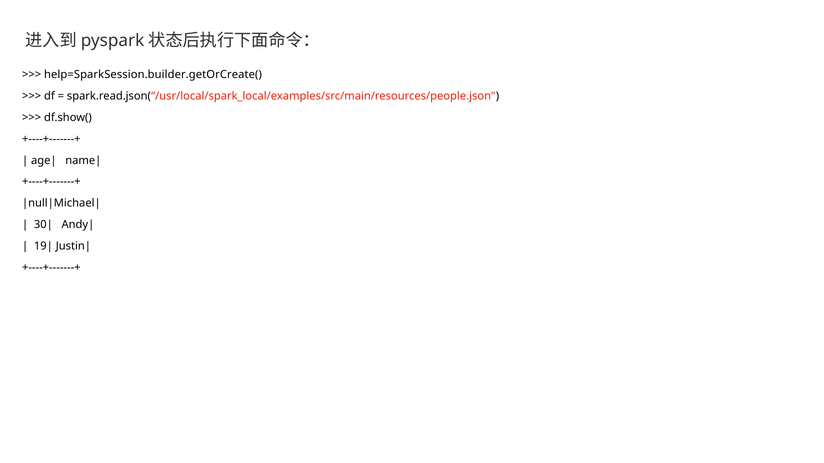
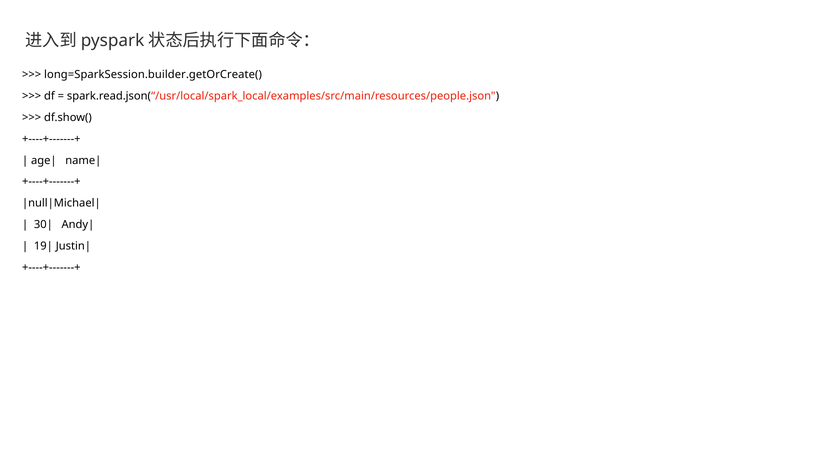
help=SparkSession.builder.getOrCreate(: help=SparkSession.builder.getOrCreate( -> long=SparkSession.builder.getOrCreate(
